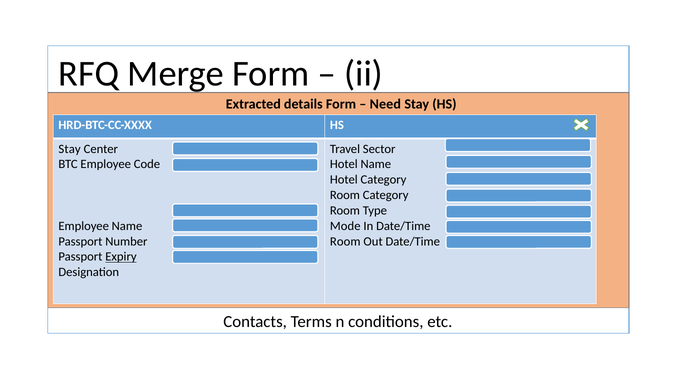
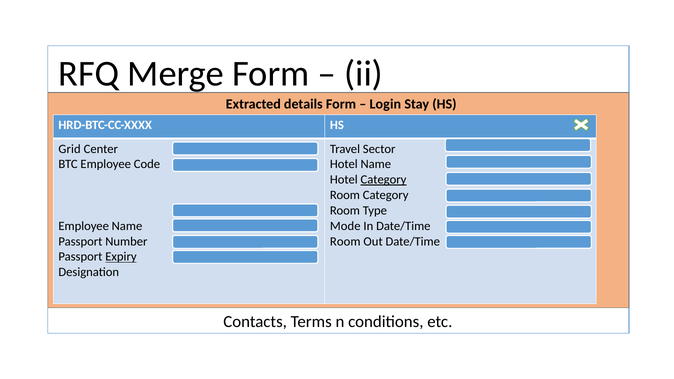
Need: Need -> Login
Stay at (70, 149): Stay -> Grid
Category at (383, 180) underline: none -> present
